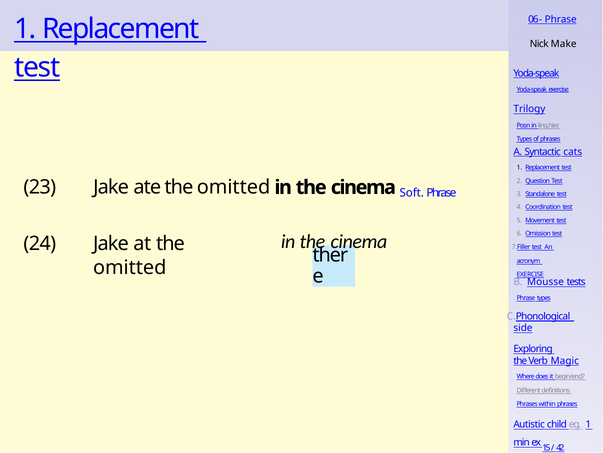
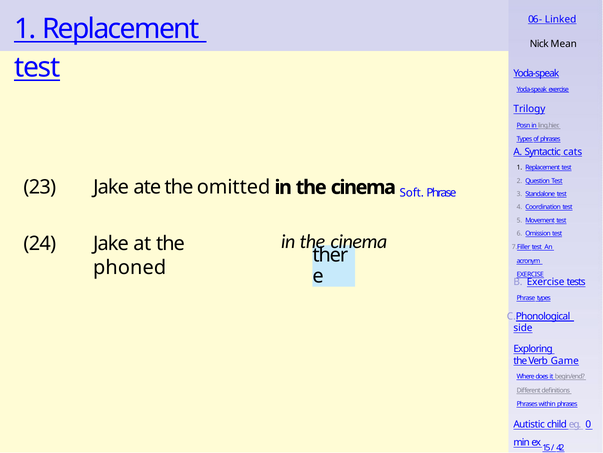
Phrase at (561, 19): Phrase -> Linked
Make: Make -> Mean
omitted at (130, 267): omitted -> phoned
Mousse at (545, 282): Mousse -> Exercise
Magic: Magic -> Game
eg 1: 1 -> 0
